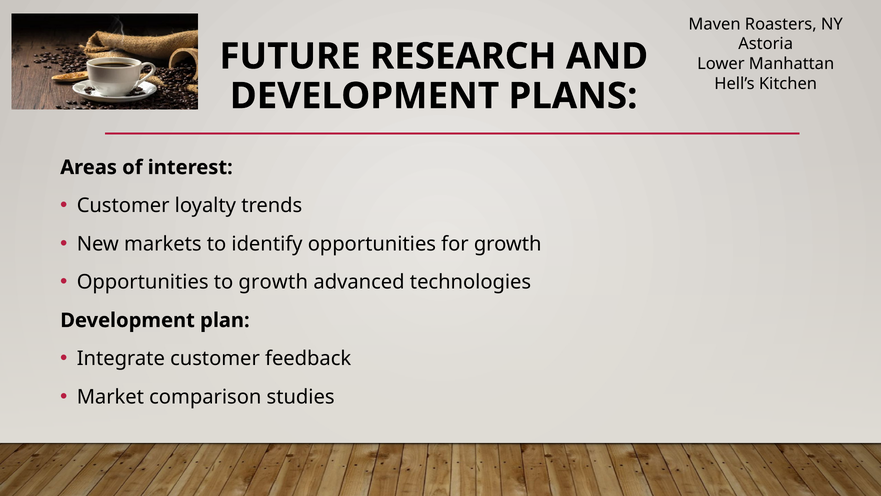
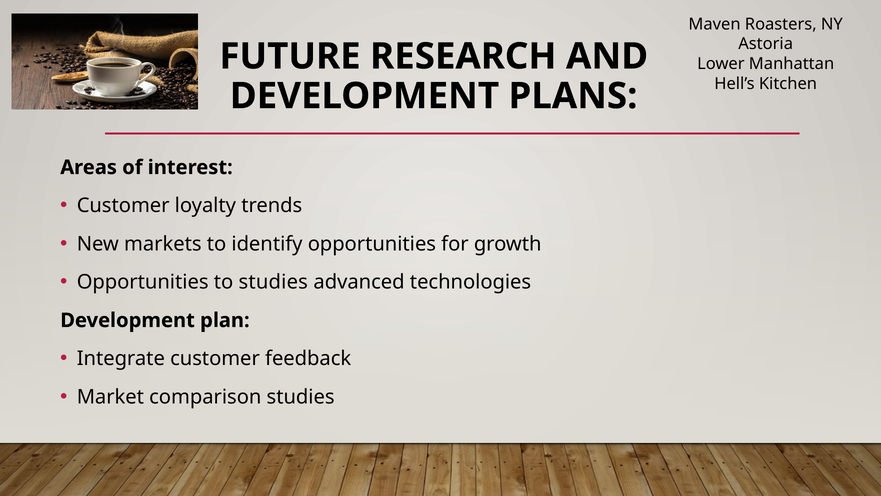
to growth: growth -> studies
